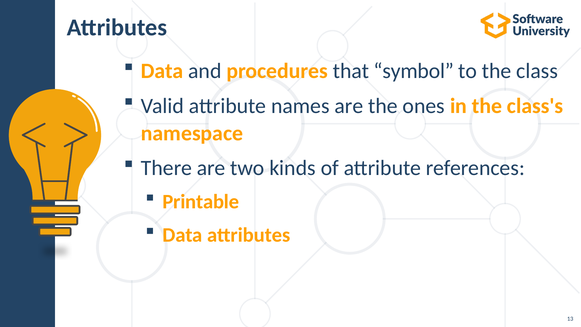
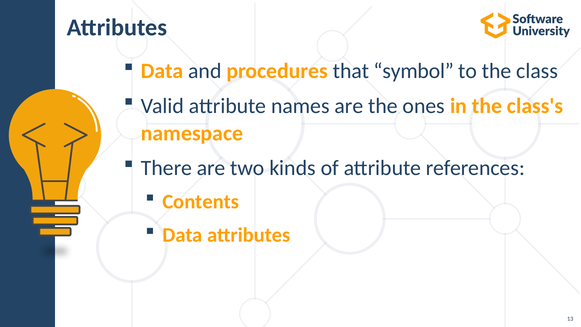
Printable: Printable -> Contents
